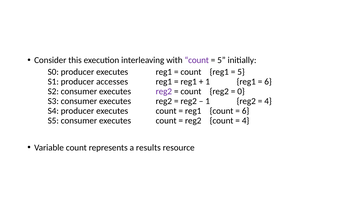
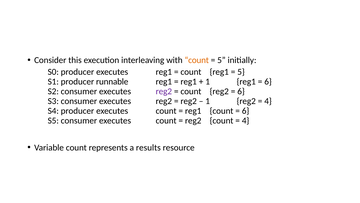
count at (197, 60) colour: purple -> orange
accesses: accesses -> runnable
0 at (241, 91): 0 -> 6
